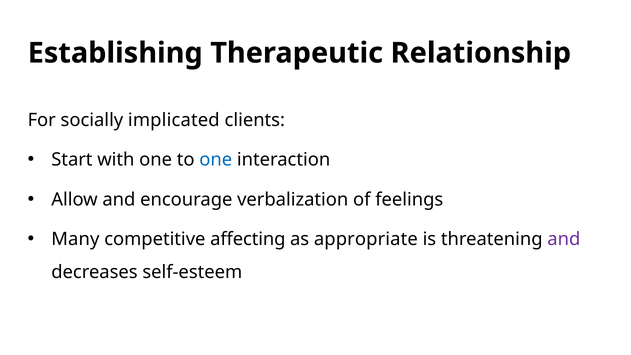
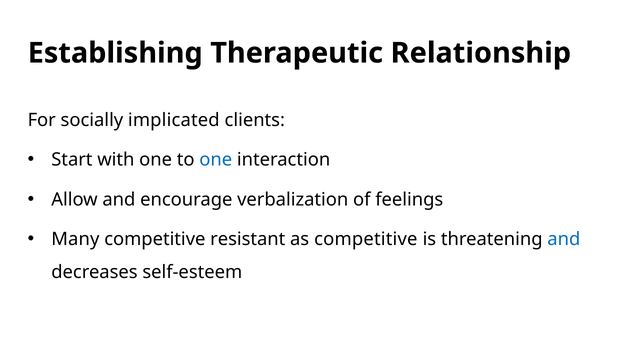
affecting: affecting -> resistant
as appropriate: appropriate -> competitive
and at (564, 239) colour: purple -> blue
